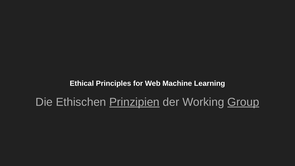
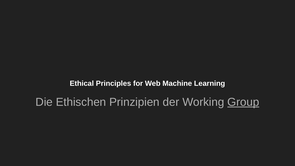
Prinzipien underline: present -> none
